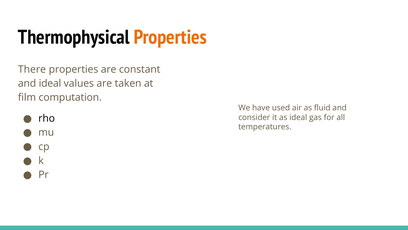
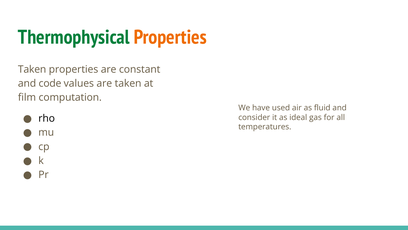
Thermophysical colour: black -> green
There at (32, 69): There -> Taken
and ideal: ideal -> code
